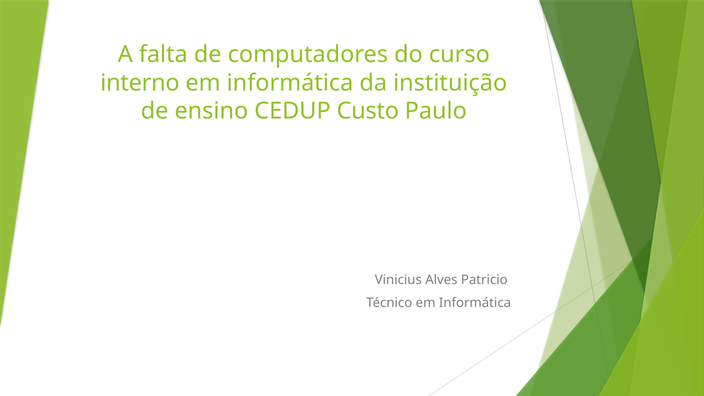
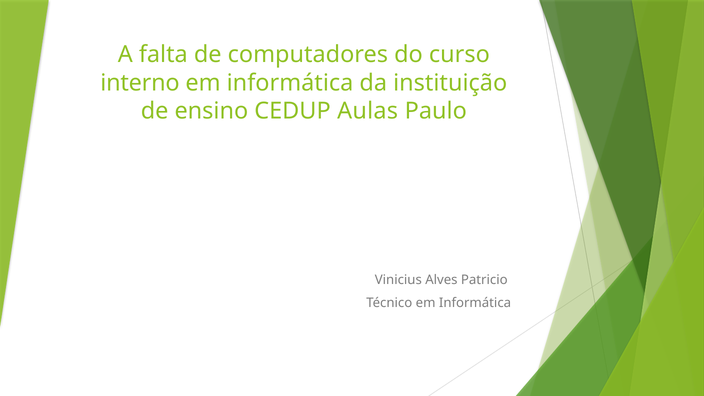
Custo: Custo -> Aulas
